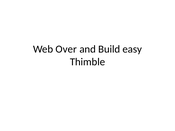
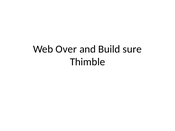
easy: easy -> sure
